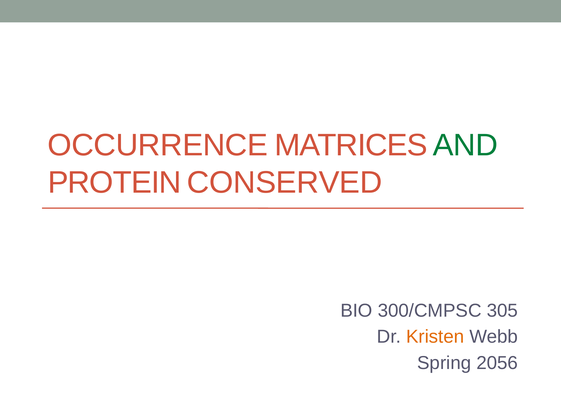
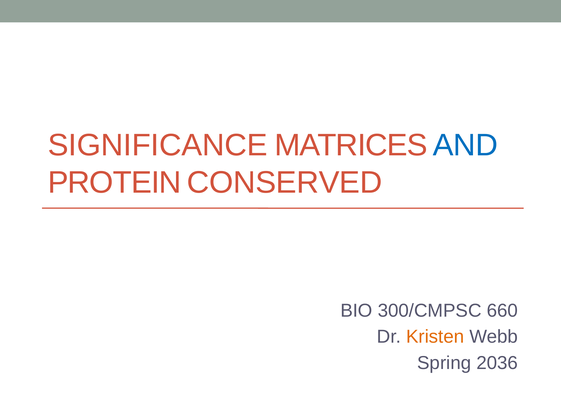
OCCURRENCE: OCCURRENCE -> SIGNIFICANCE
AND colour: green -> blue
305: 305 -> 660
2056: 2056 -> 2036
